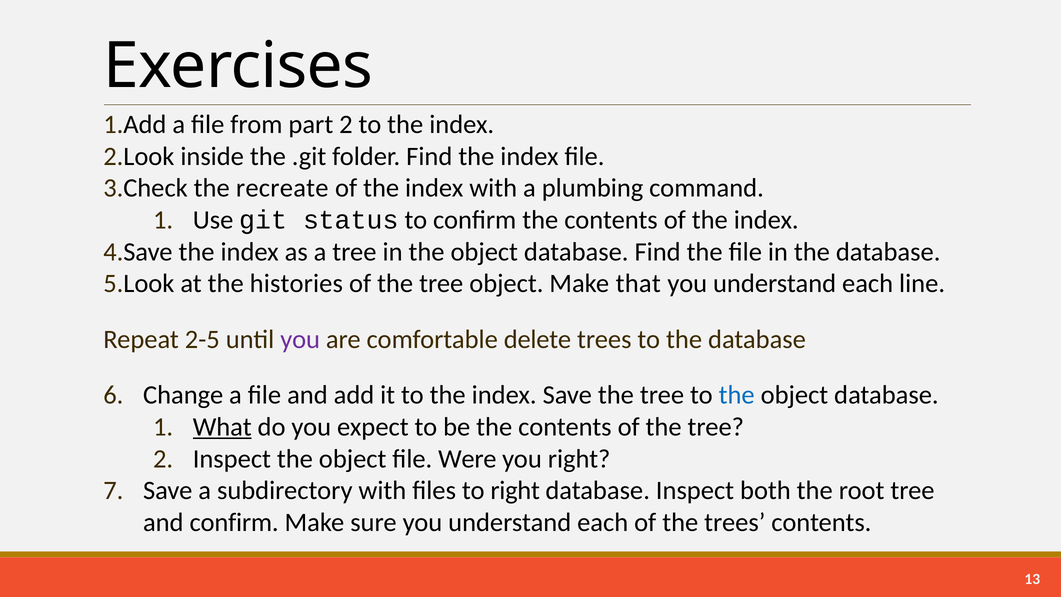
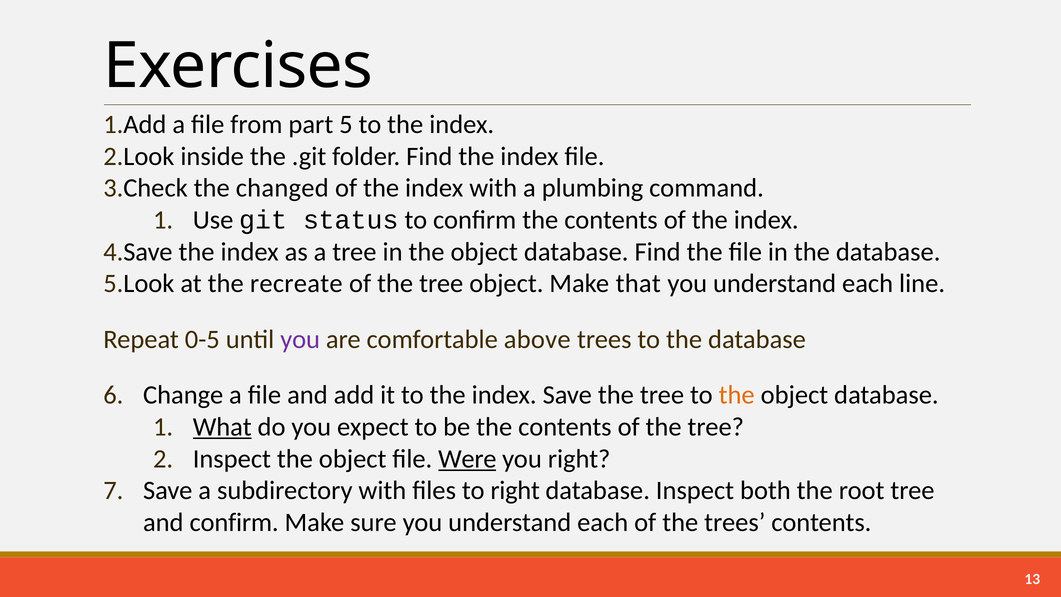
part 2: 2 -> 5
recreate: recreate -> changed
histories: histories -> recreate
2-5: 2-5 -> 0-5
delete: delete -> above
the at (737, 395) colour: blue -> orange
Were underline: none -> present
